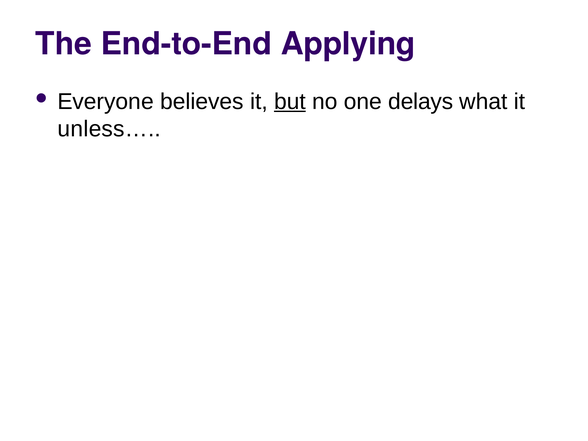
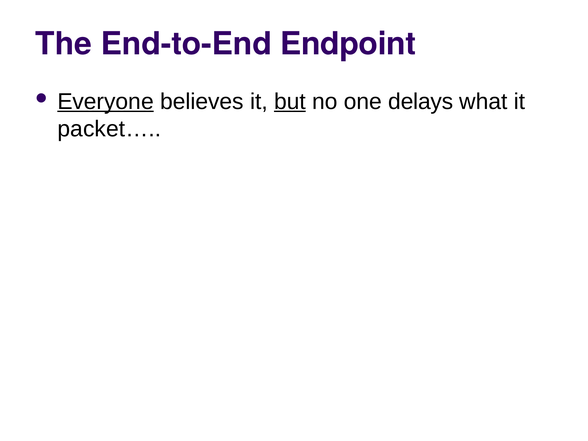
Applying: Applying -> Endpoint
Everyone underline: none -> present
unless…: unless… -> packet…
